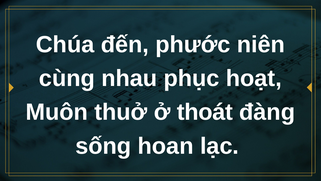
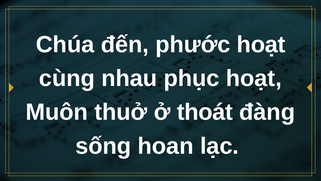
phước niên: niên -> hoạt
